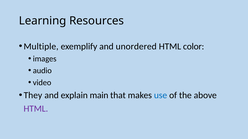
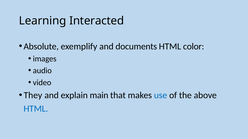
Resources: Resources -> Interacted
Multiple: Multiple -> Absolute
unordered: unordered -> documents
HTML at (36, 109) colour: purple -> blue
